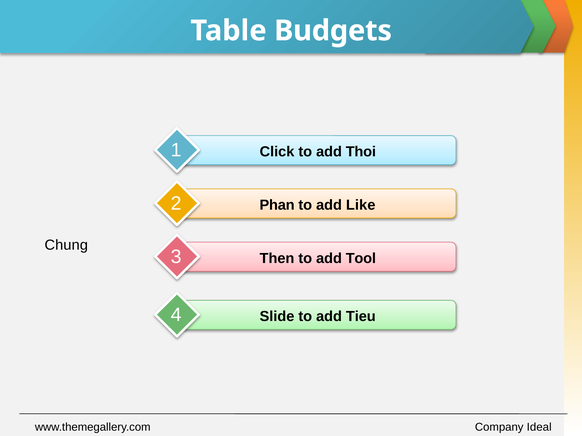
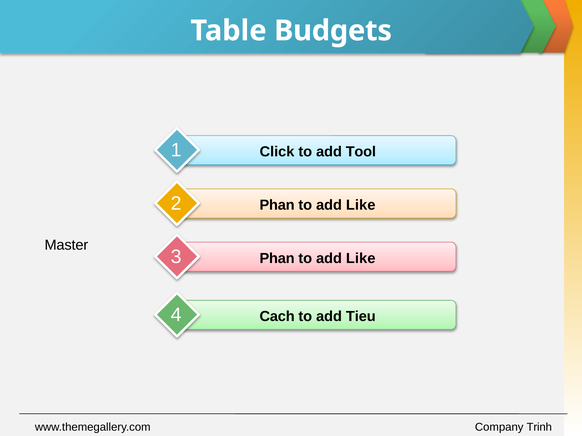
Thoi: Thoi -> Tool
Chung: Chung -> Master
Then at (277, 259): Then -> Phan
Tool at (361, 259): Tool -> Like
Slide: Slide -> Cach
Ideal: Ideal -> Trinh
